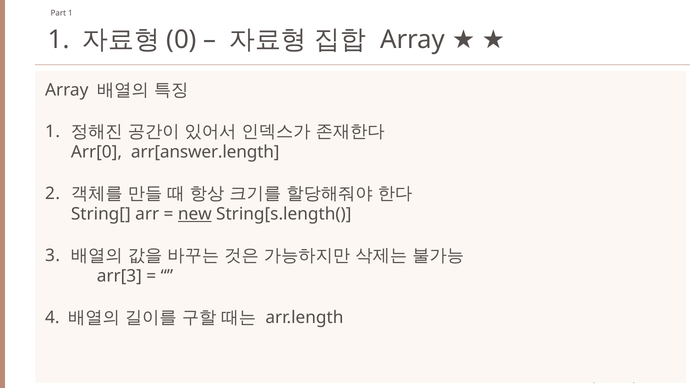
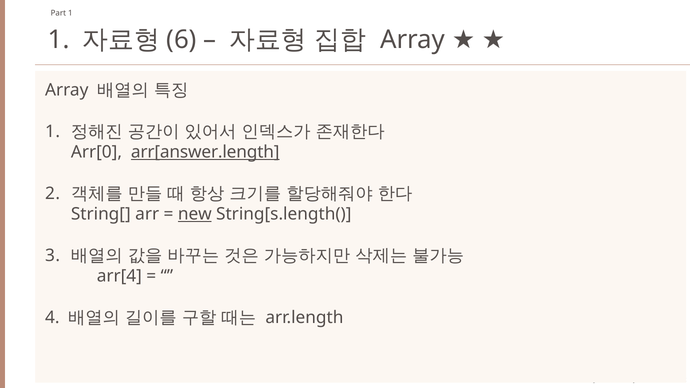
0: 0 -> 6
arr[answer.length underline: none -> present
arr[3: arr[3 -> arr[4
